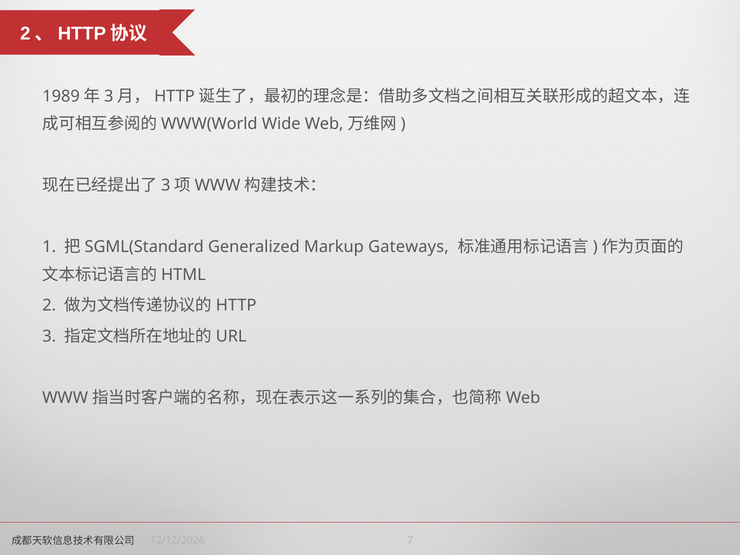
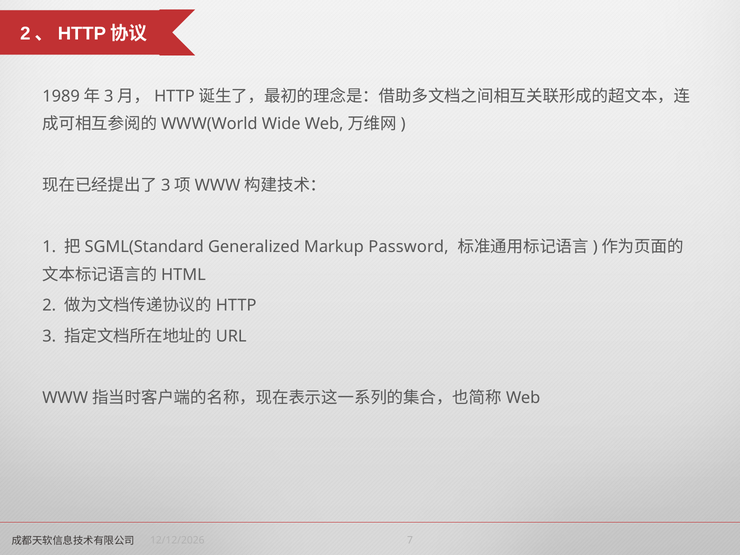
Gateways: Gateways -> Password
